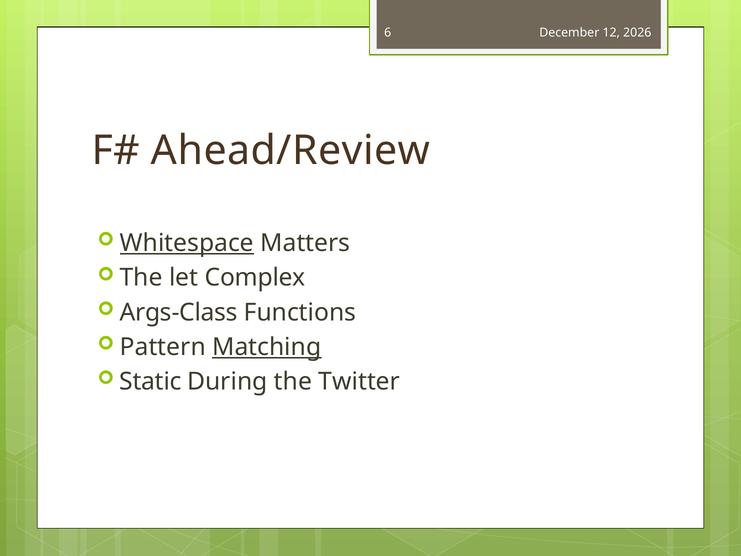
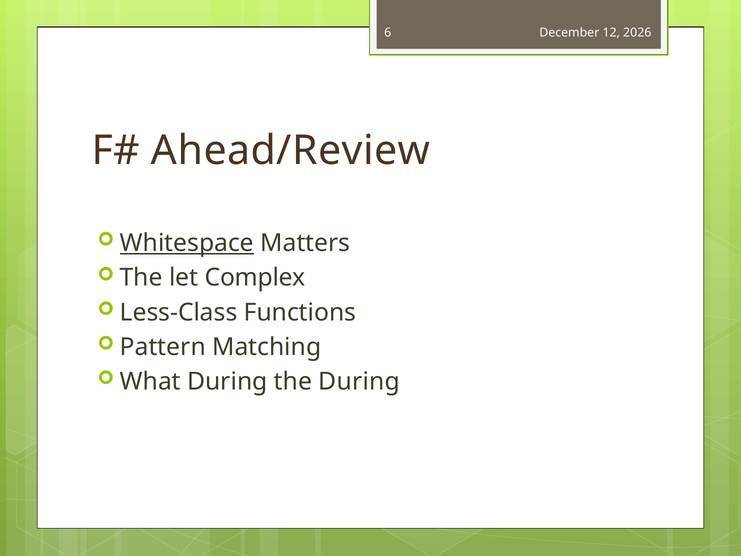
Args-Class: Args-Class -> Less-Class
Matching underline: present -> none
Static: Static -> What
the Twitter: Twitter -> During
